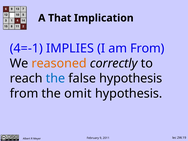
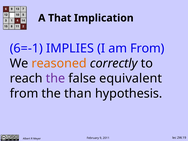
4=-1: 4=-1 -> 6=-1
the at (55, 78) colour: blue -> purple
false hypothesis: hypothesis -> equivalent
omit: omit -> than
